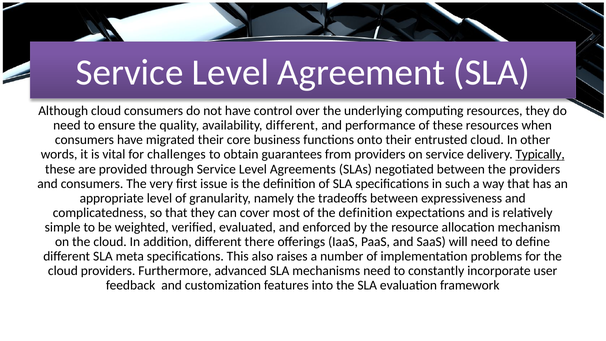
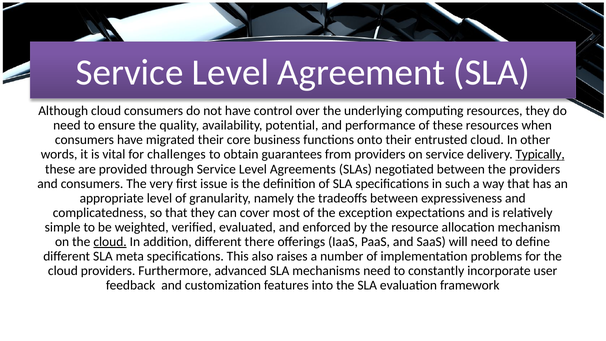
availability different: different -> potential
of the definition: definition -> exception
cloud at (110, 242) underline: none -> present
